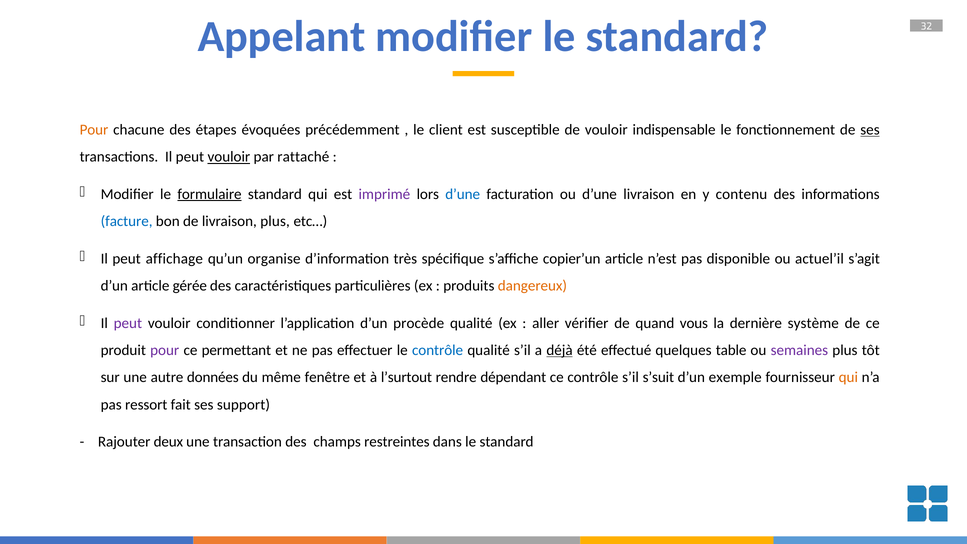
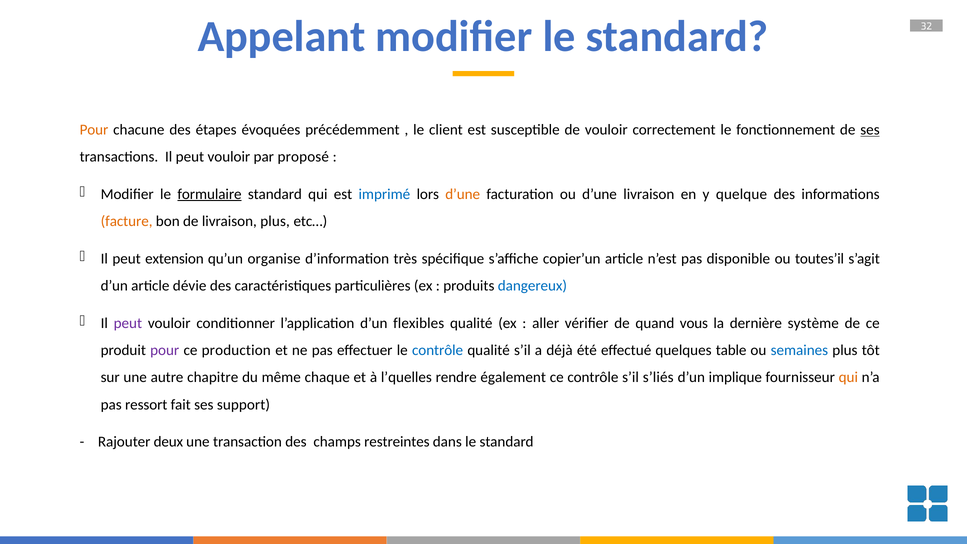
indispensable: indispensable -> correctement
vouloir at (229, 157) underline: present -> none
rattaché: rattaché -> proposé
imprimé colour: purple -> blue
d’une at (463, 194) colour: blue -> orange
contenu: contenu -> quelque
facture colour: blue -> orange
affichage: affichage -> extension
actuel’il: actuel’il -> toutes’il
gérée: gérée -> dévie
dangereux colour: orange -> blue
procède: procède -> flexibles
permettant: permettant -> production
déjà underline: present -> none
semaines colour: purple -> blue
données: données -> chapitre
fenêtre: fenêtre -> chaque
l’surtout: l’surtout -> l’quelles
dépendant: dépendant -> également
s’suit: s’suit -> s’liés
exemple: exemple -> implique
